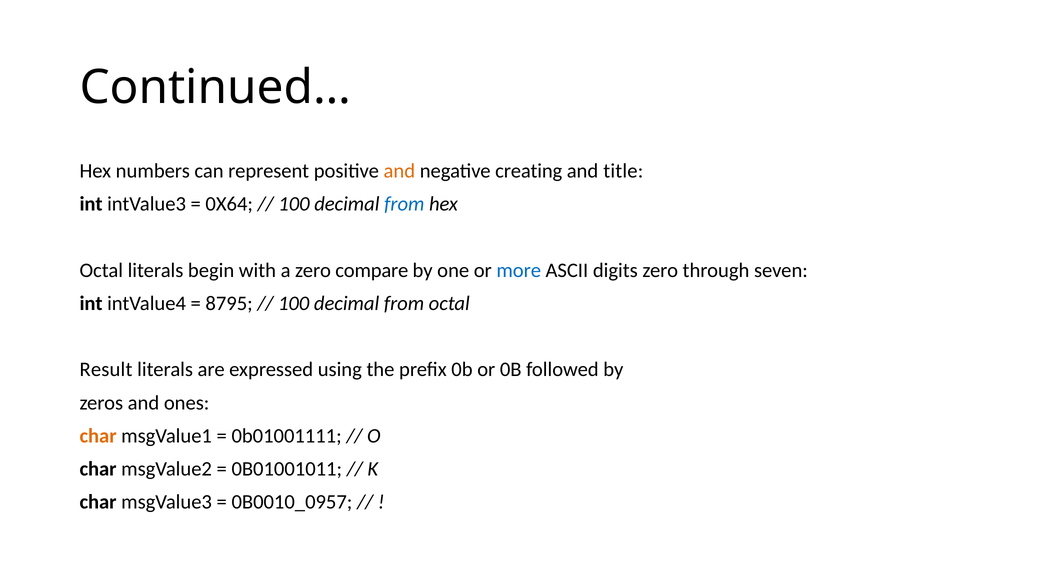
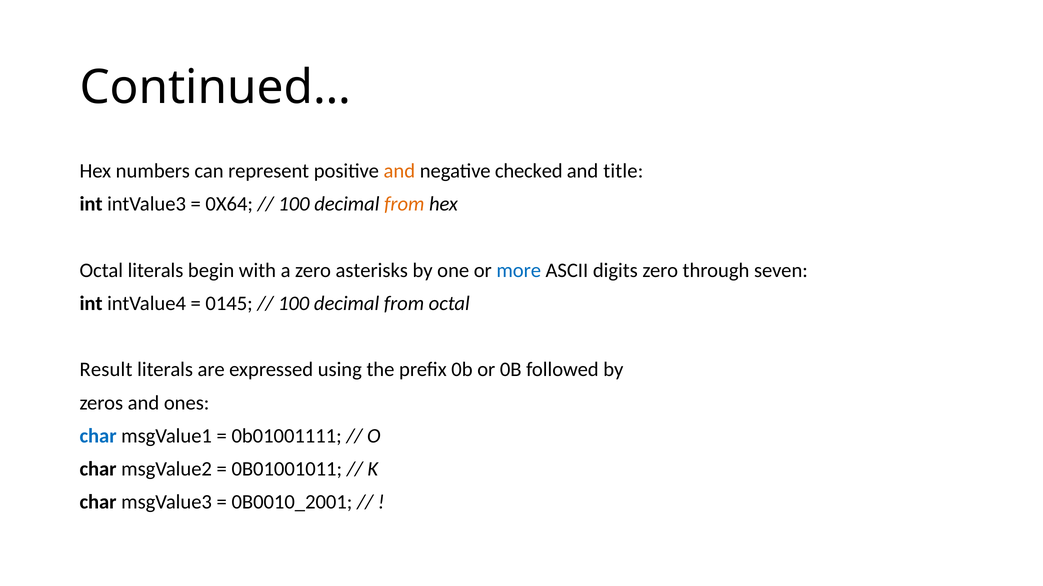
creating: creating -> checked
from at (404, 204) colour: blue -> orange
compare: compare -> asterisks
8795: 8795 -> 0145
char at (98, 436) colour: orange -> blue
0B0010_0957: 0B0010_0957 -> 0B0010_2001
